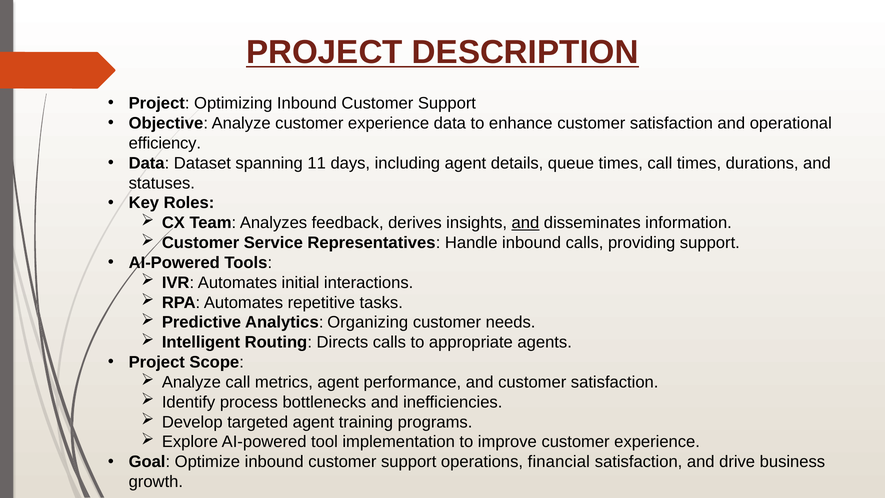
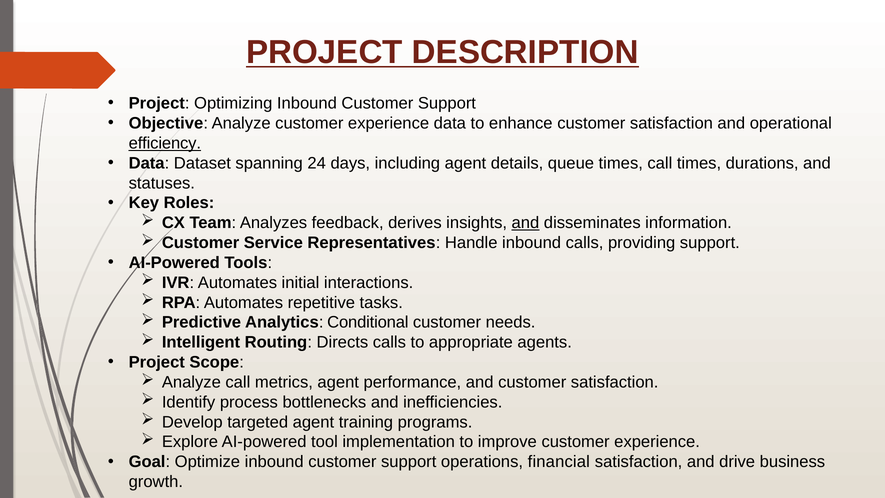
efficiency underline: none -> present
11: 11 -> 24
Organizing: Organizing -> Conditional
